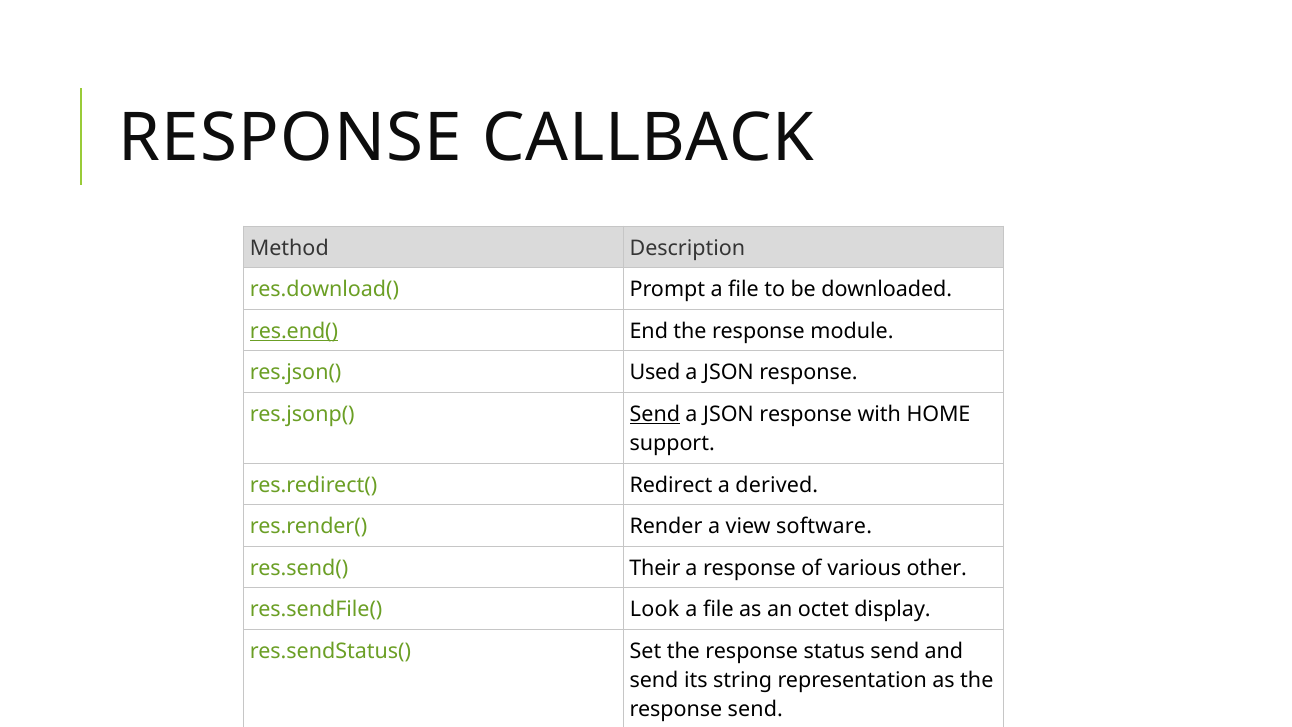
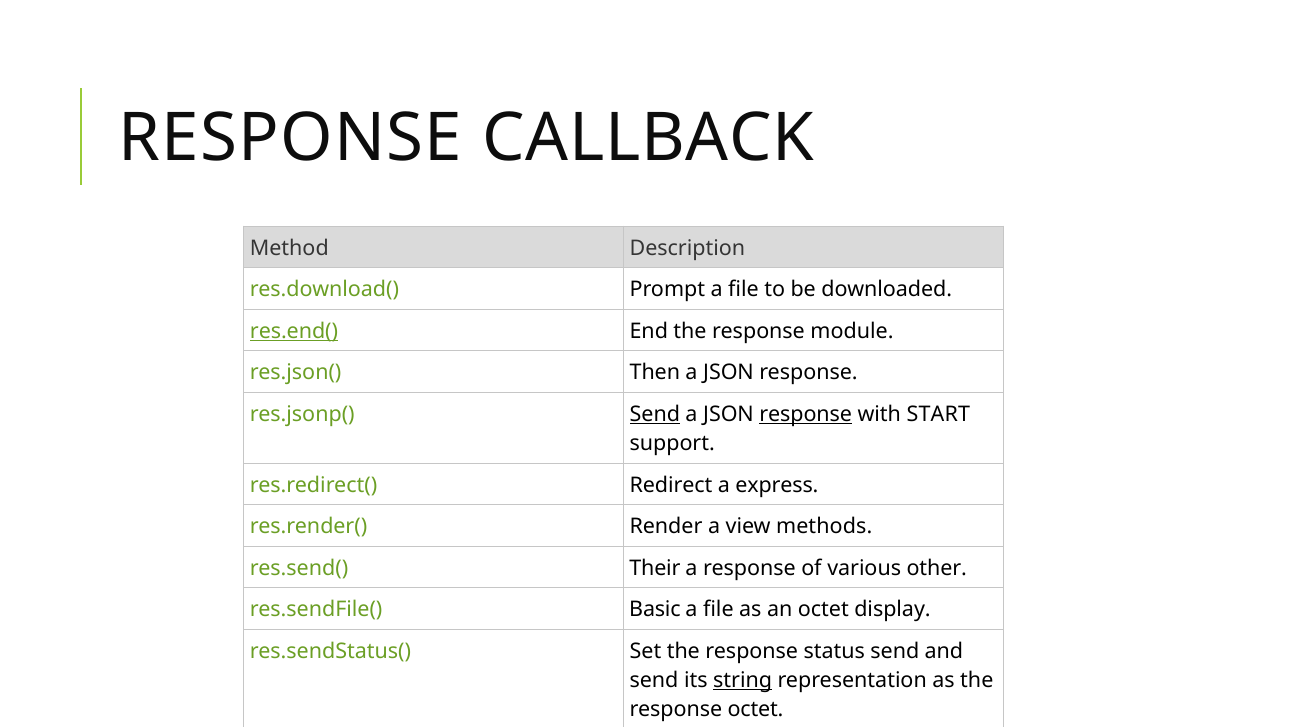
Used: Used -> Then
response at (806, 414) underline: none -> present
HOME: HOME -> START
derived: derived -> express
software: software -> methods
Look: Look -> Basic
string underline: none -> present
response send: send -> octet
